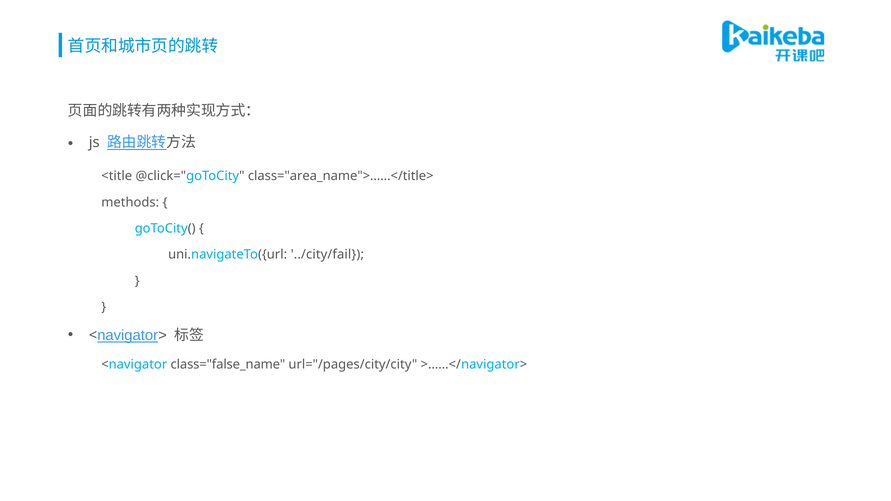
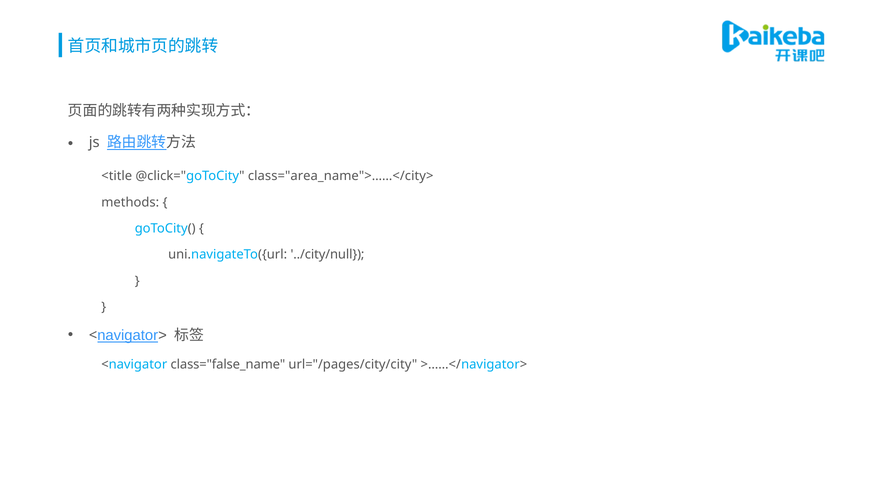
class="area_name">……</title>: class="area_name">……</title> -> class="area_name">……</city>
../city/fail: ../city/fail -> ../city/null
